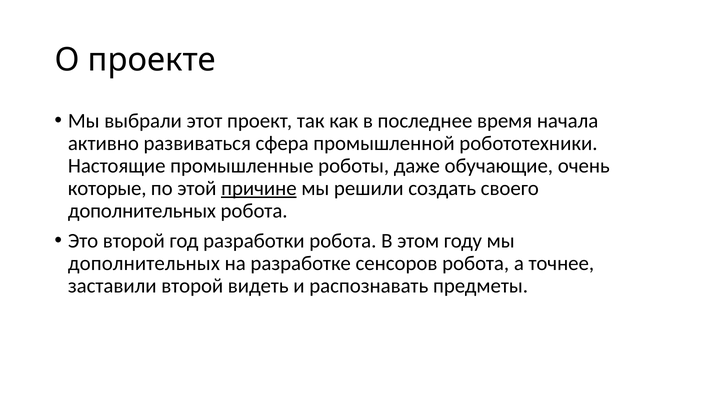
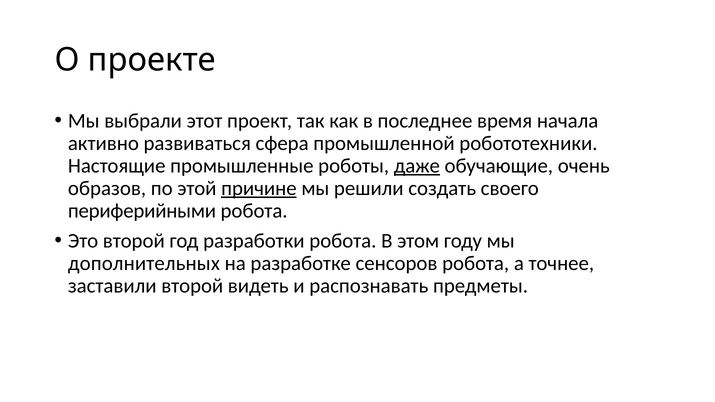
даже underline: none -> present
которые: которые -> образов
дополнительных at (142, 211): дополнительных -> периферийными
